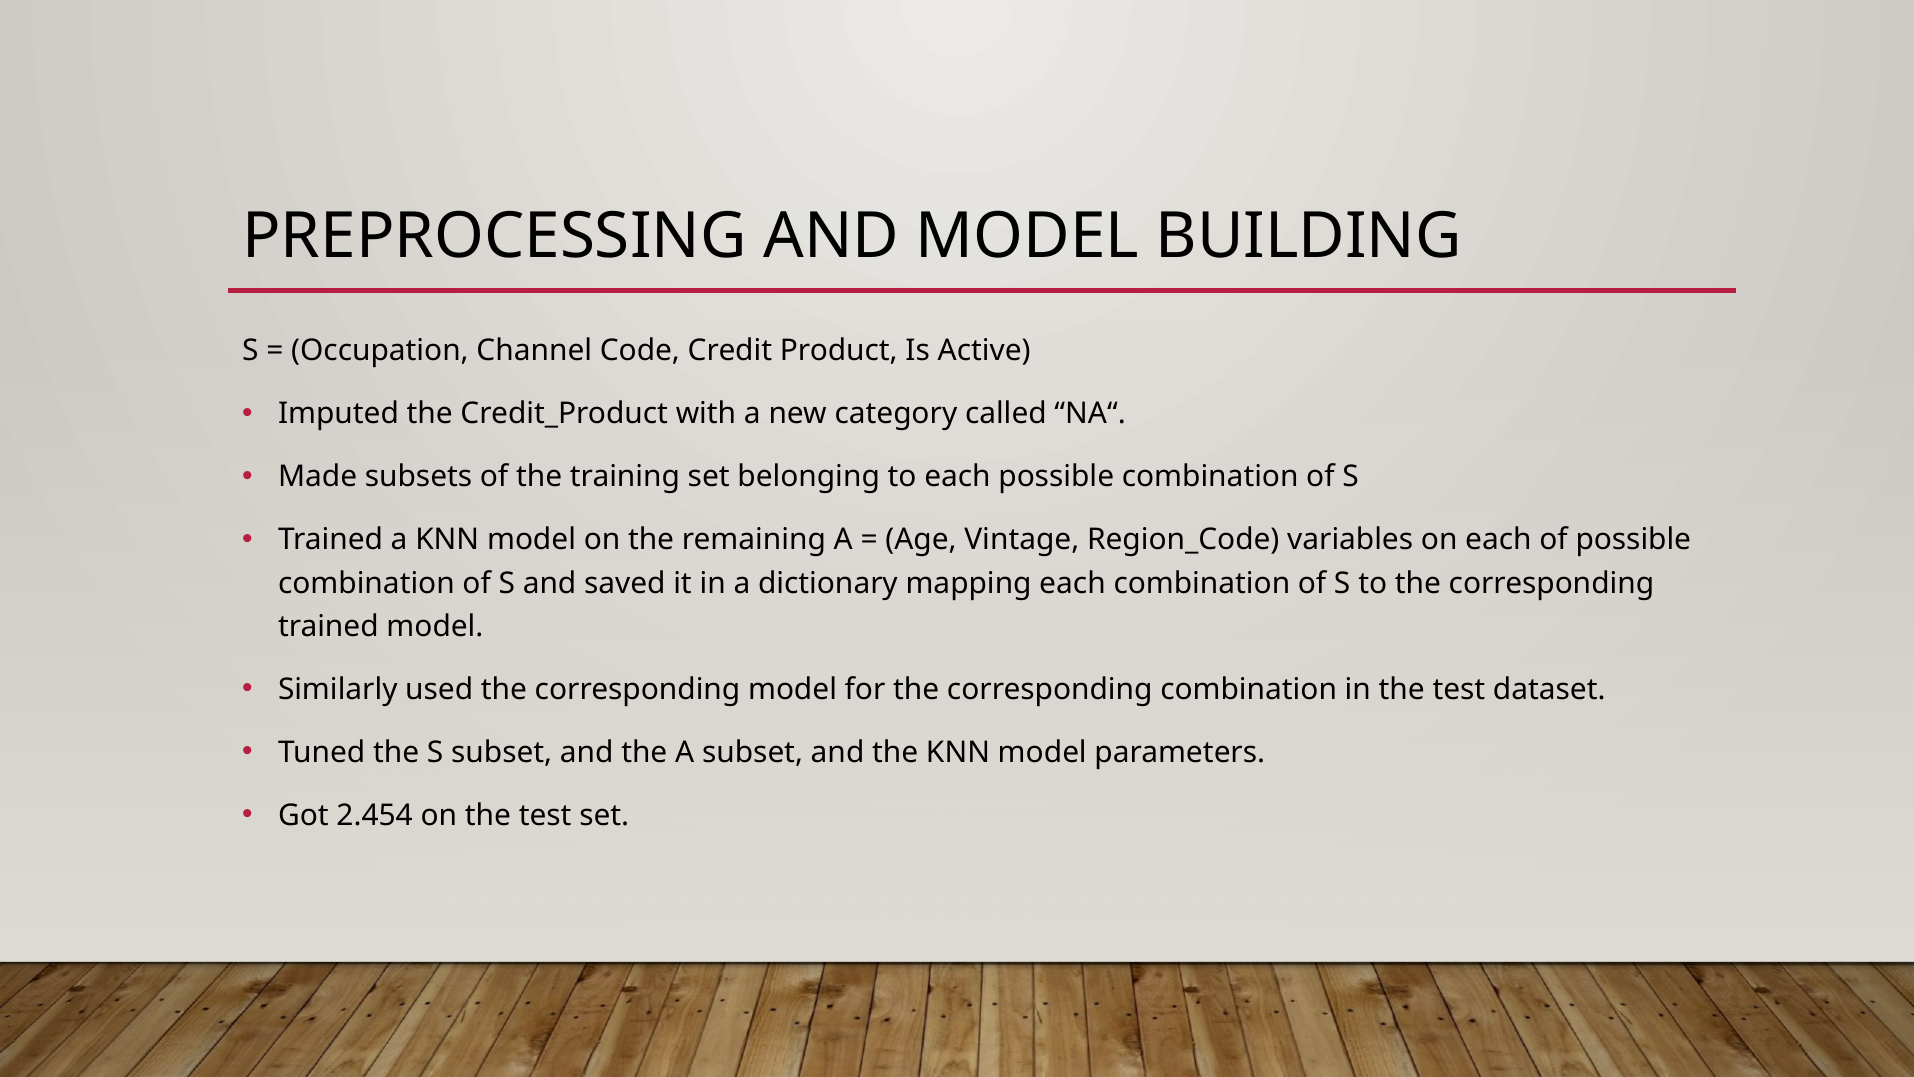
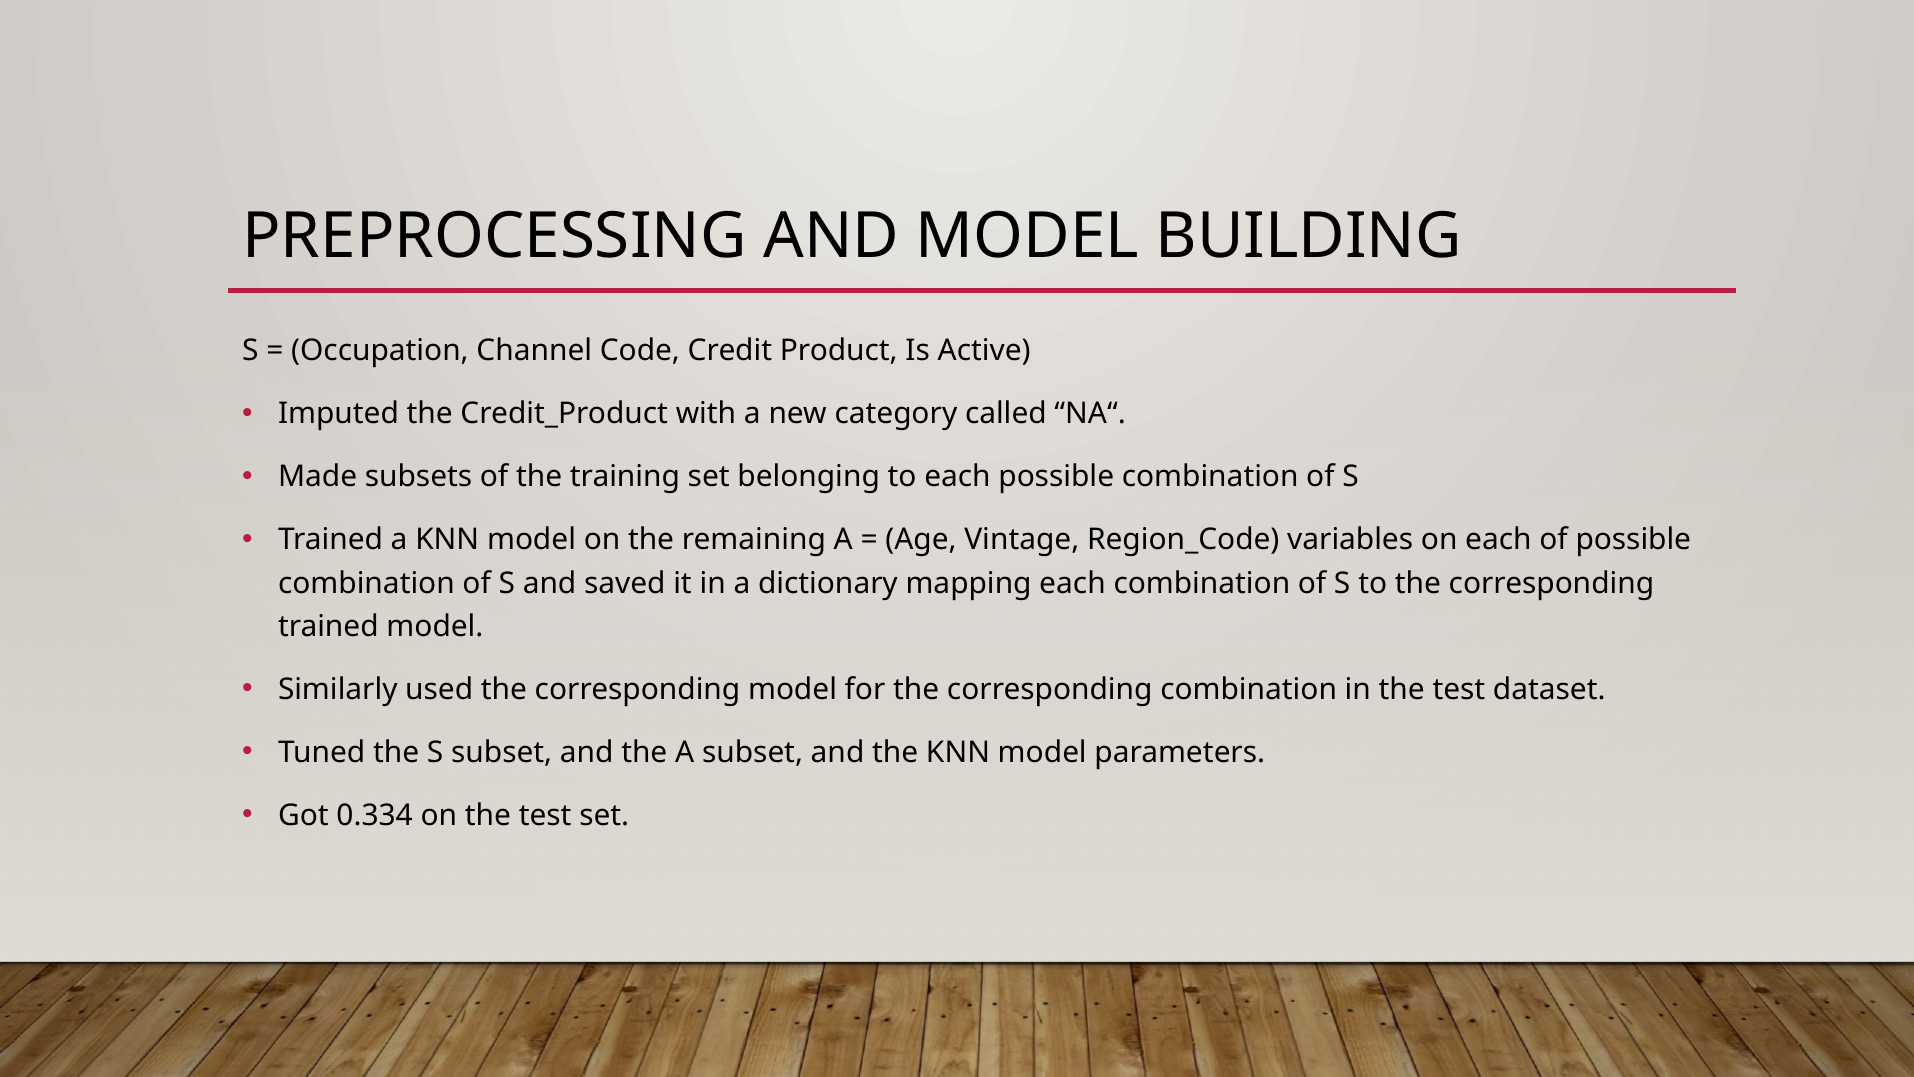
2.454: 2.454 -> 0.334
